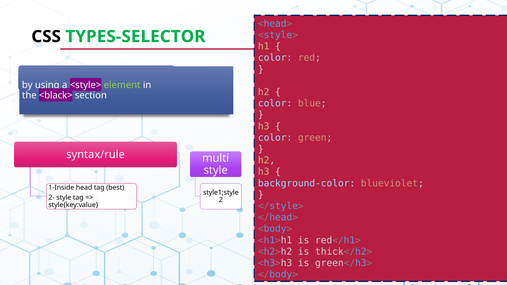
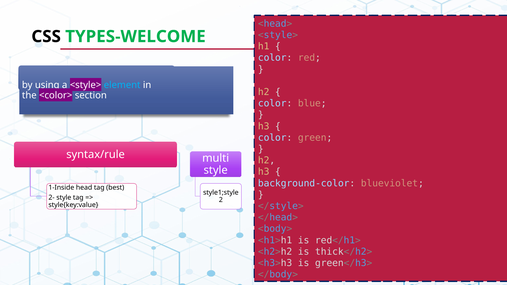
TYPES-SELECTOR: TYPES-SELECTOR -> TYPES-WELCOME
element colour: light green -> light blue
<black>: <black> -> <color>
